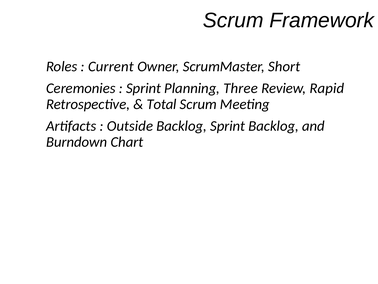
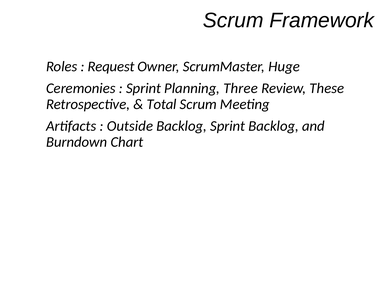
Current: Current -> Request
Short: Short -> Huge
Rapid: Rapid -> These
